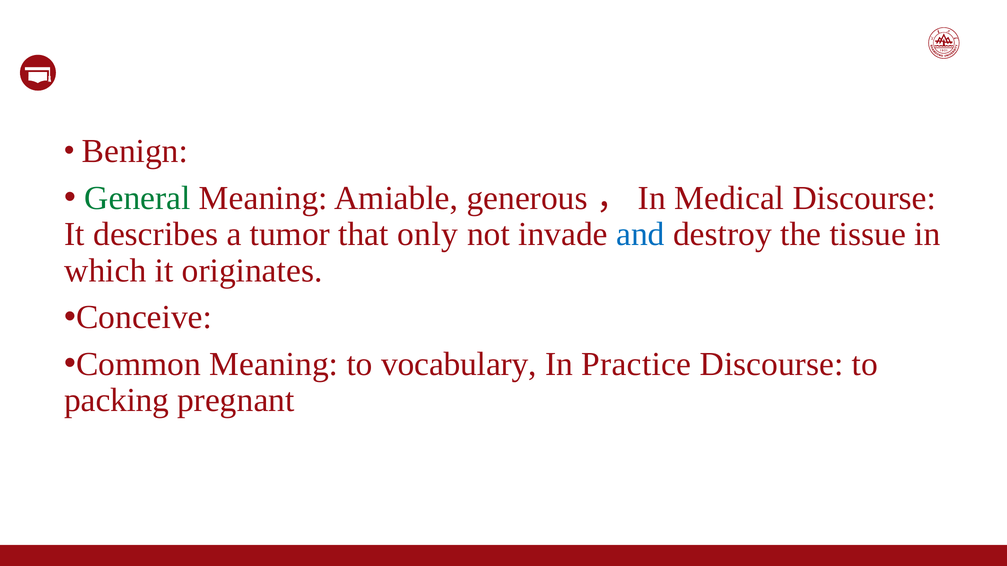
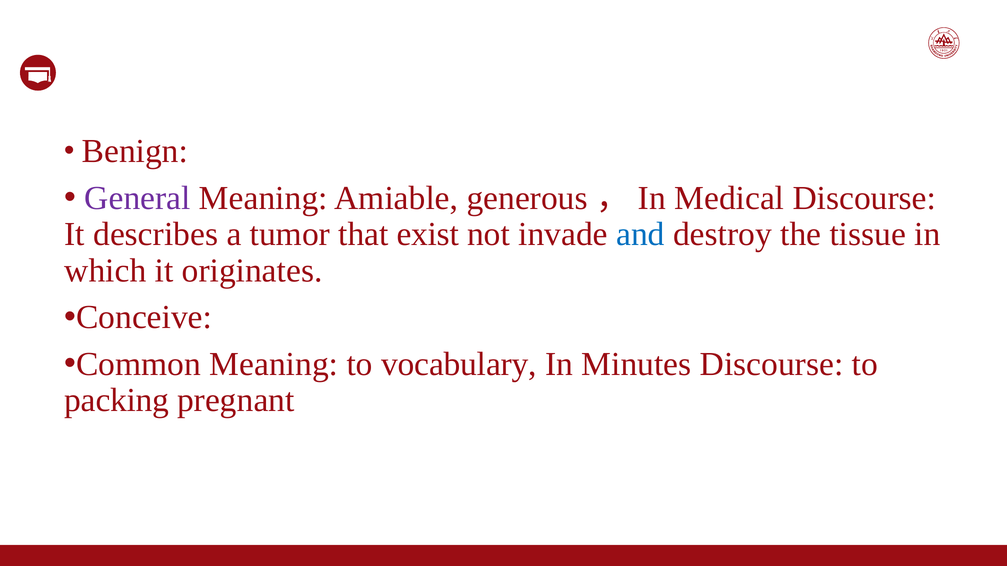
General colour: green -> purple
only: only -> exist
Practice: Practice -> Minutes
